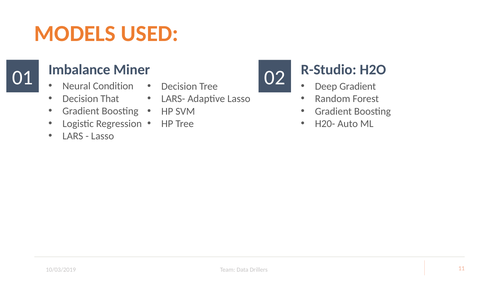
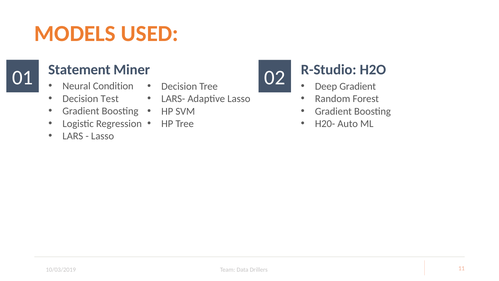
Imbalance: Imbalance -> Statement
That: That -> Test
